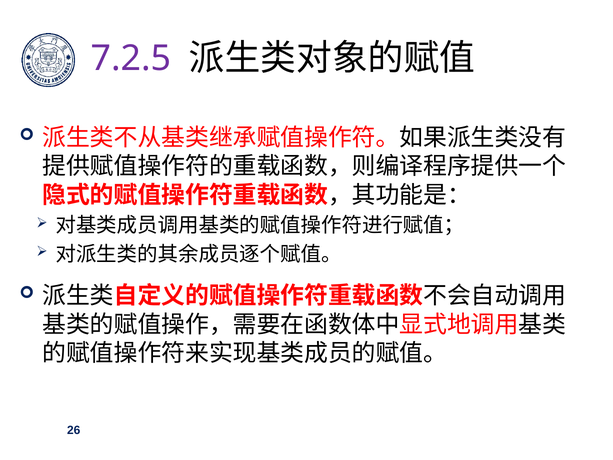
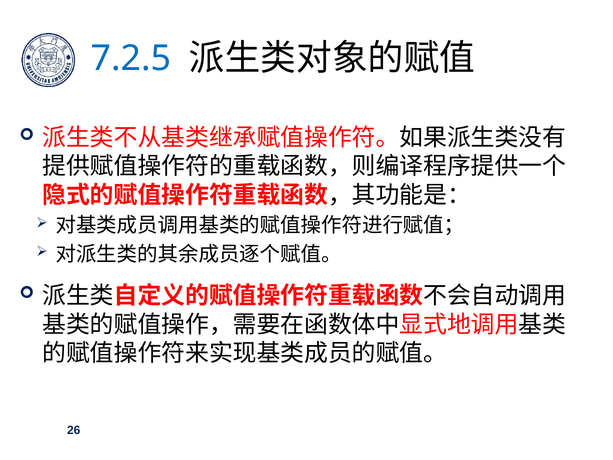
7.2.5 colour: purple -> blue
